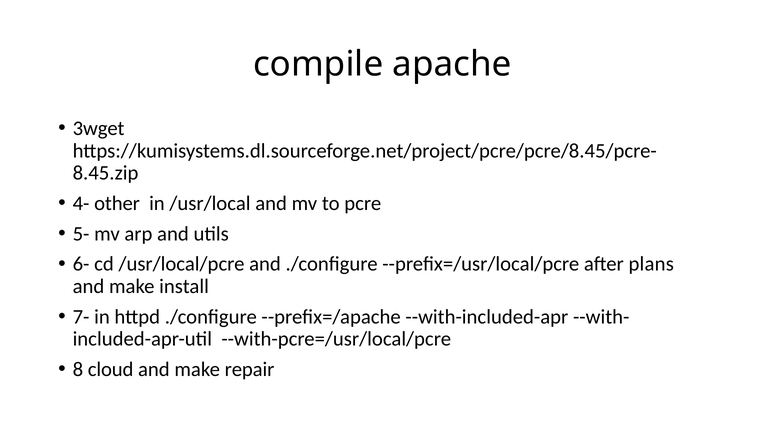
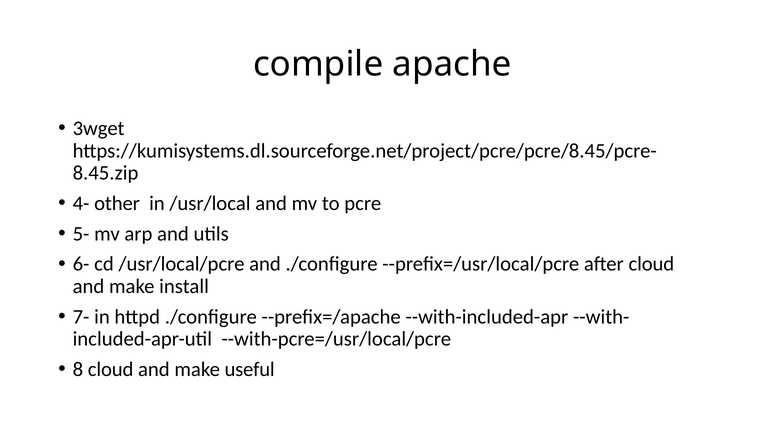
after plans: plans -> cloud
repair: repair -> useful
